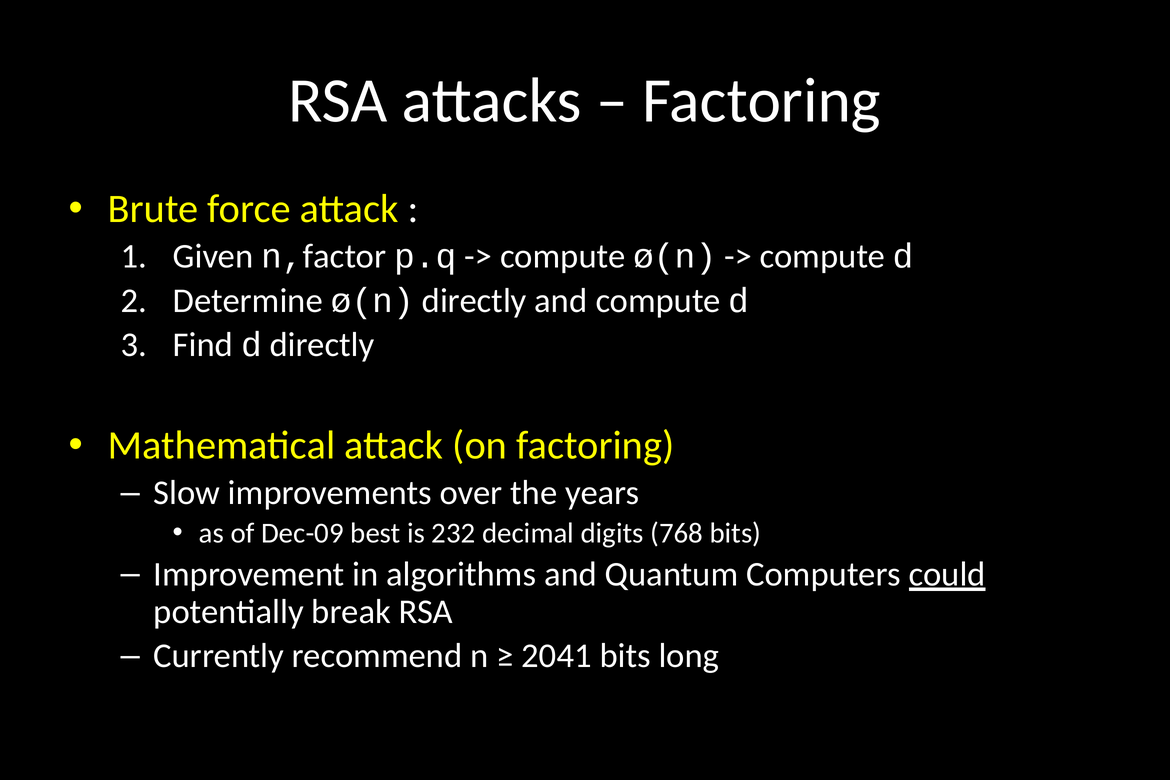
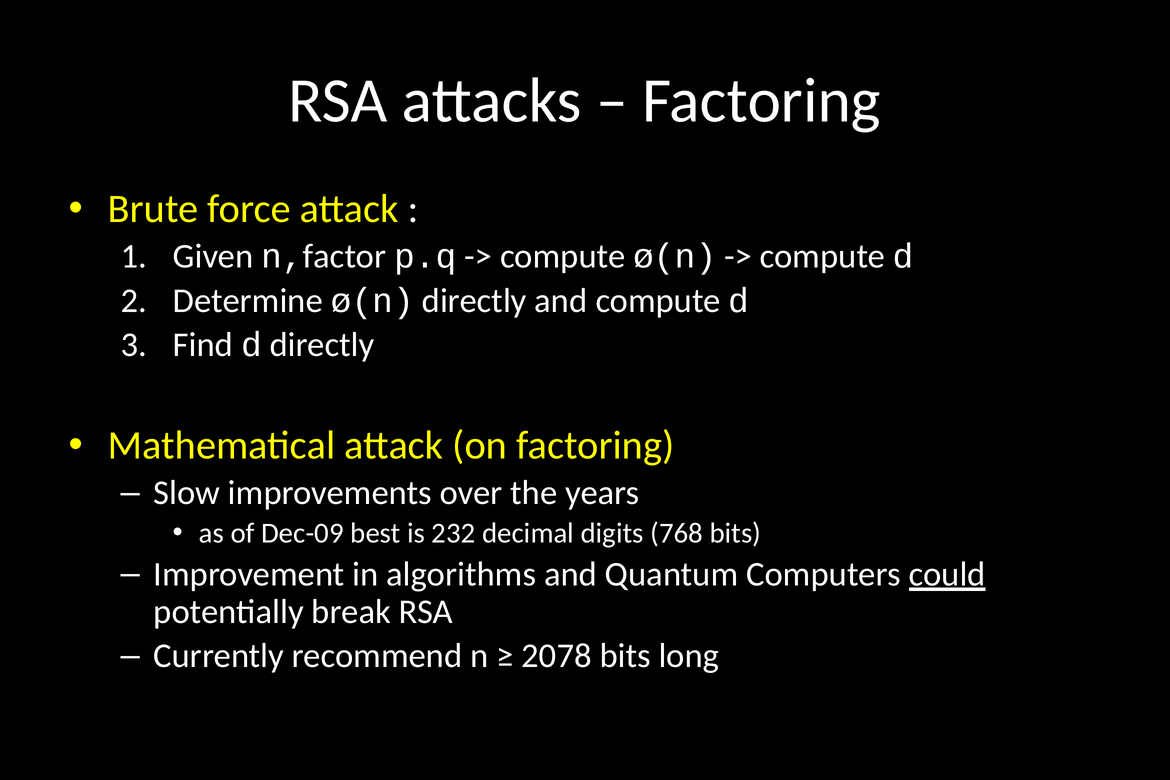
2041: 2041 -> 2078
